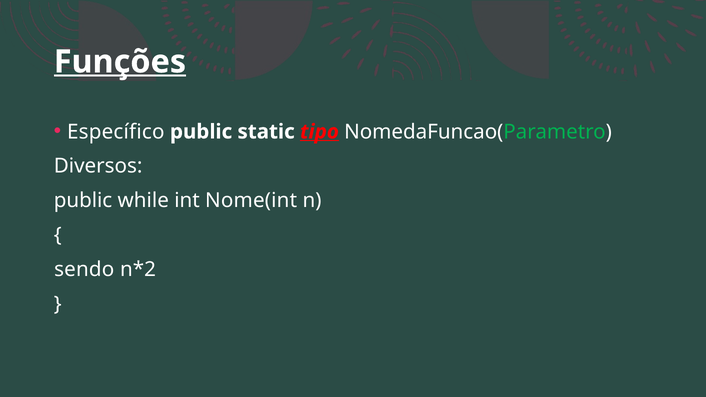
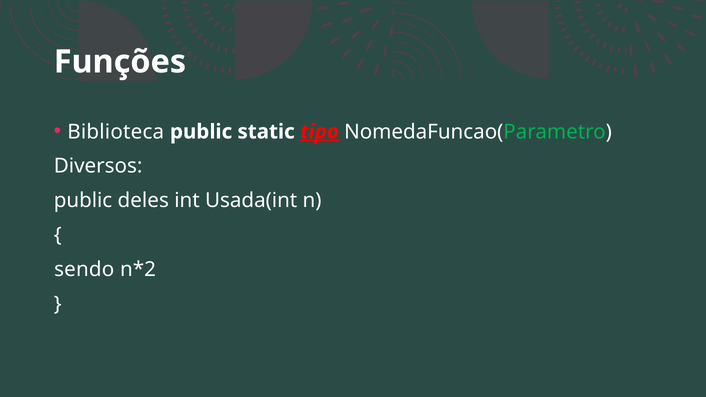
Funções underline: present -> none
Específico: Específico -> Biblioteca
while: while -> deles
Nome(int: Nome(int -> Usada(int
